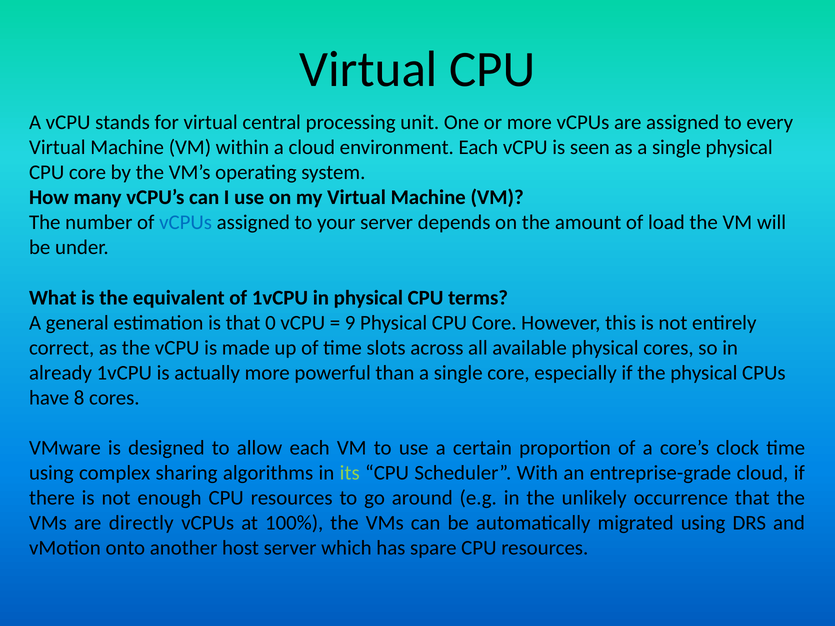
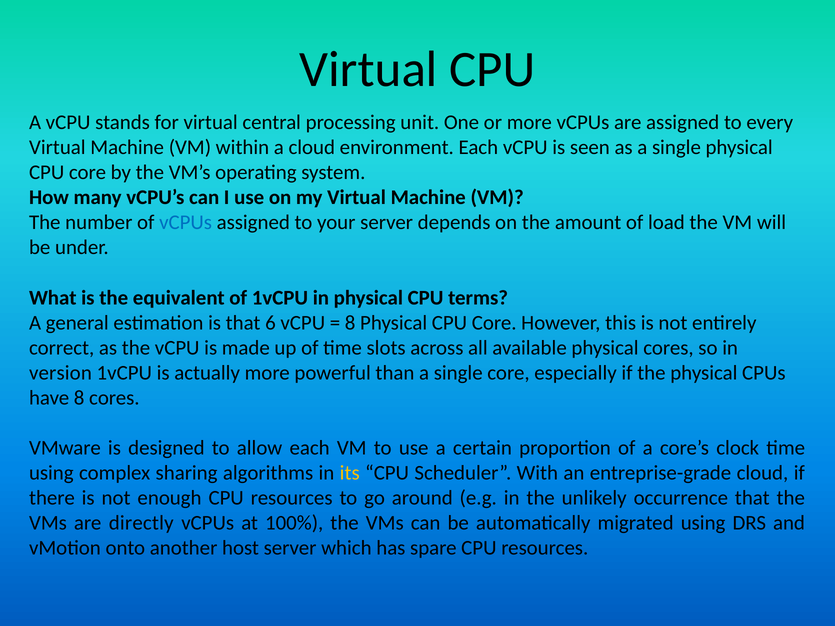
0: 0 -> 6
9 at (350, 323): 9 -> 8
already: already -> version
its colour: light green -> yellow
